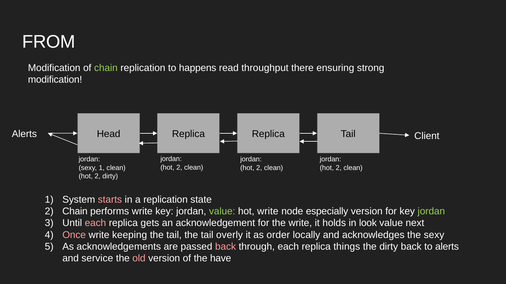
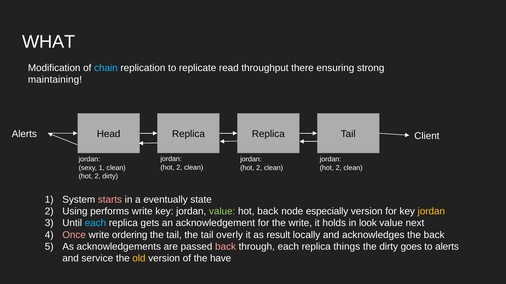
FROM: FROM -> WHAT
chain at (106, 68) colour: light green -> light blue
happens: happens -> replicate
modification at (55, 80): modification -> maintaining
a replication: replication -> eventually
2 Chain: Chain -> Using
hot write: write -> back
jordan at (431, 212) colour: light green -> yellow
each at (95, 224) colour: pink -> light blue
keeping: keeping -> ordering
order: order -> result
the sexy: sexy -> back
dirty back: back -> goes
old colour: pink -> yellow
